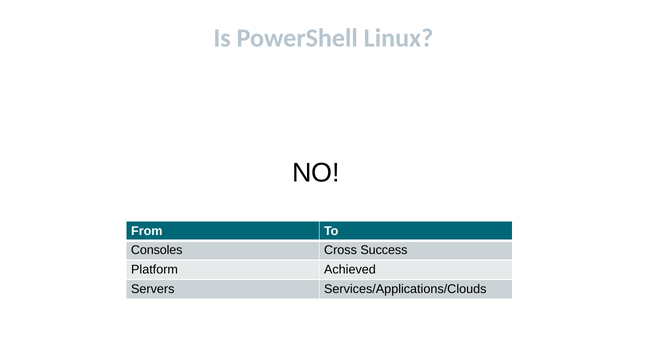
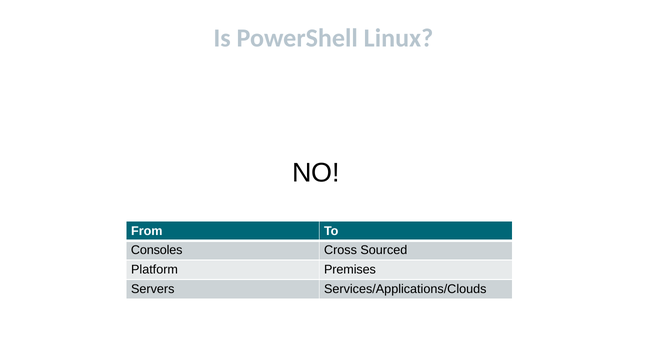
Success: Success -> Sourced
Achieved: Achieved -> Premises
